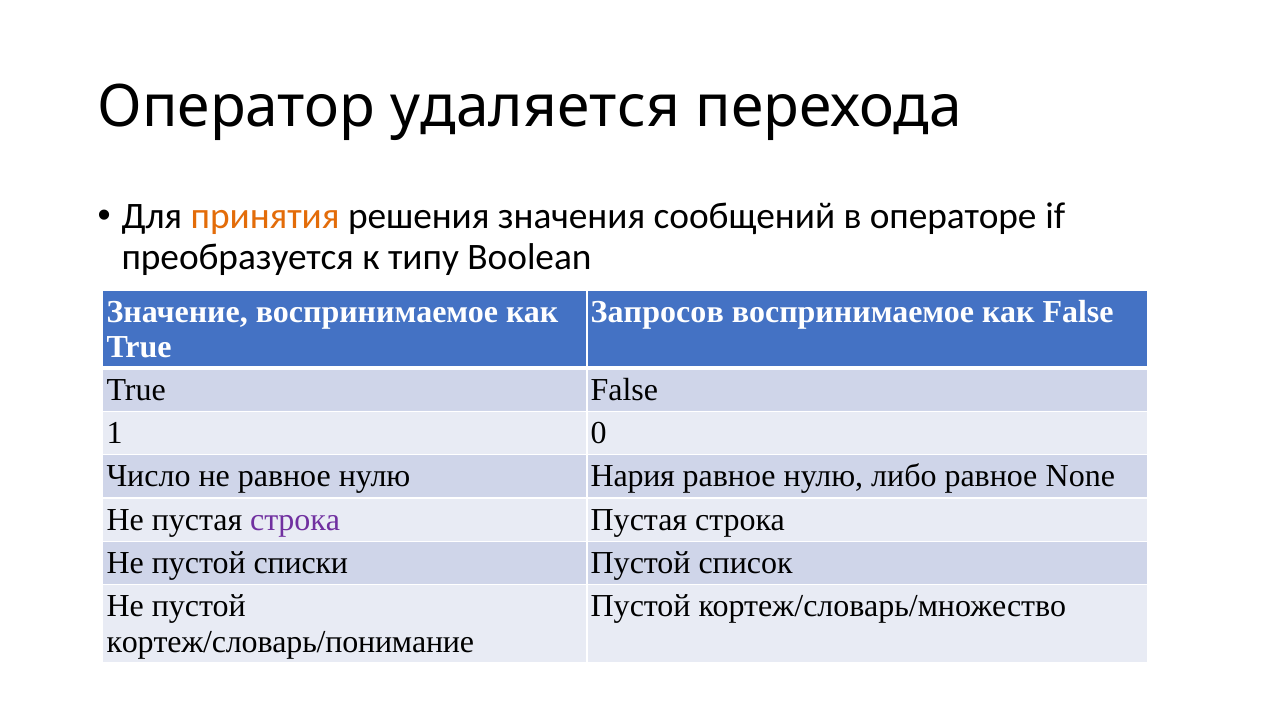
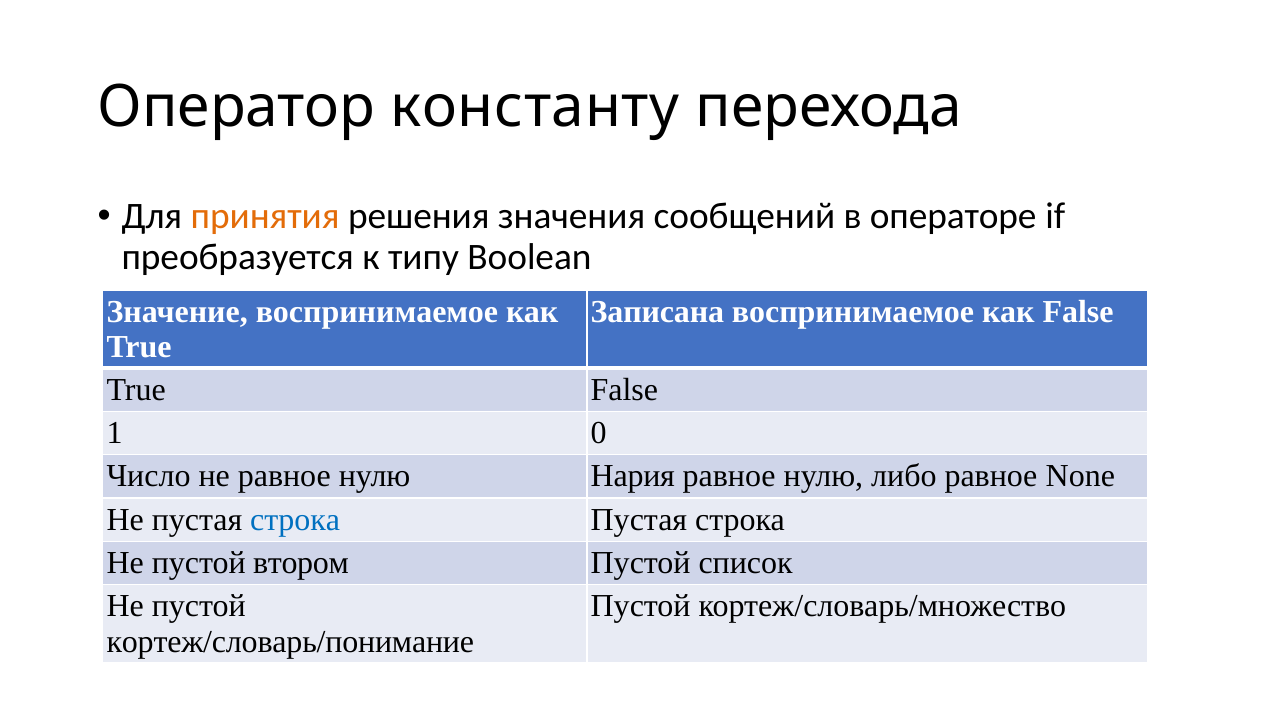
удаляется: удаляется -> константу
Запросов: Запросов -> Записана
строка at (295, 520) colour: purple -> blue
списки: списки -> втором
